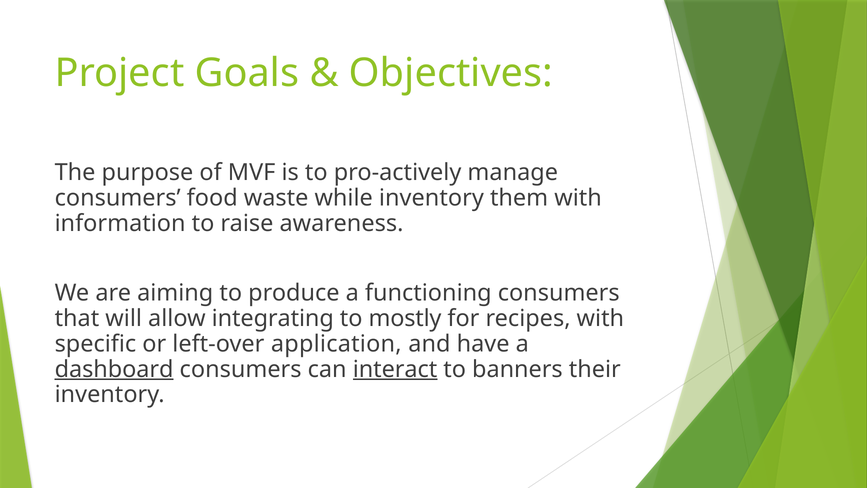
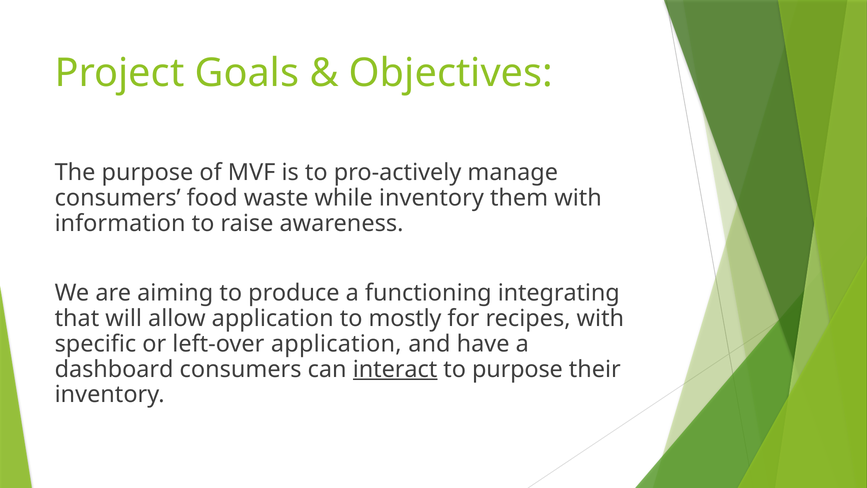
functioning consumers: consumers -> integrating
allow integrating: integrating -> application
dashboard underline: present -> none
to banners: banners -> purpose
